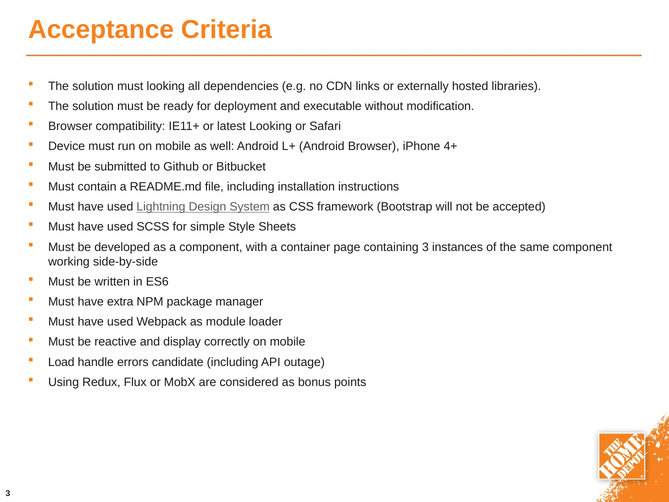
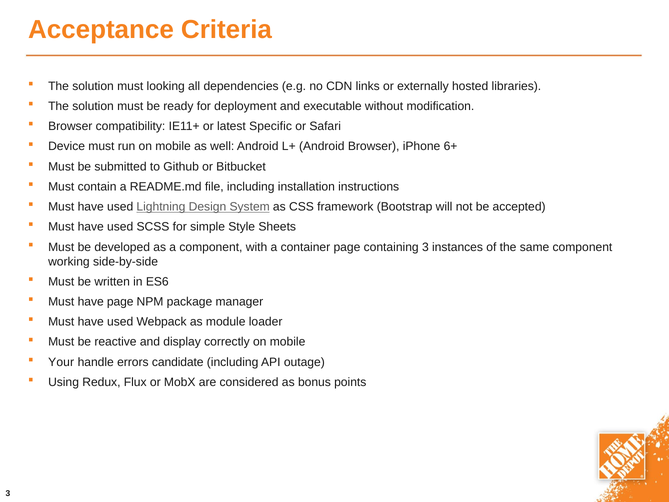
latest Looking: Looking -> Specific
4+: 4+ -> 6+
have extra: extra -> page
Load: Load -> Your
